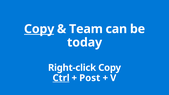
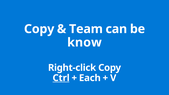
Copy at (39, 29) underline: present -> none
today: today -> know
Post: Post -> Each
